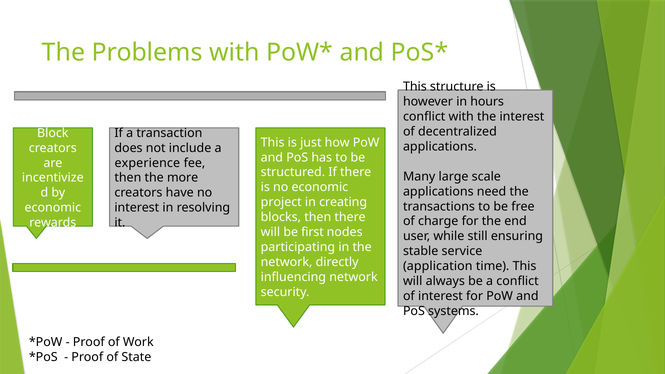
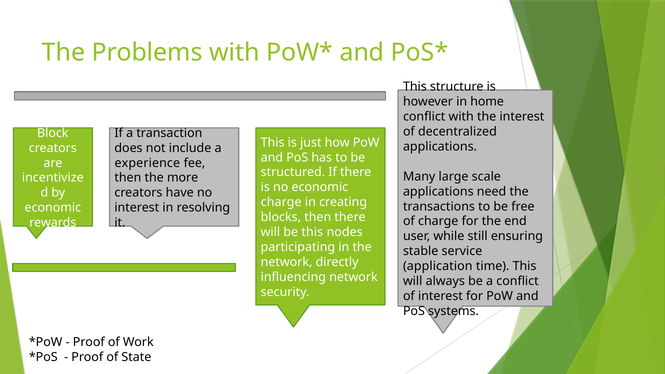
hours: hours -> home
project at (281, 202): project -> charge
be first: first -> this
